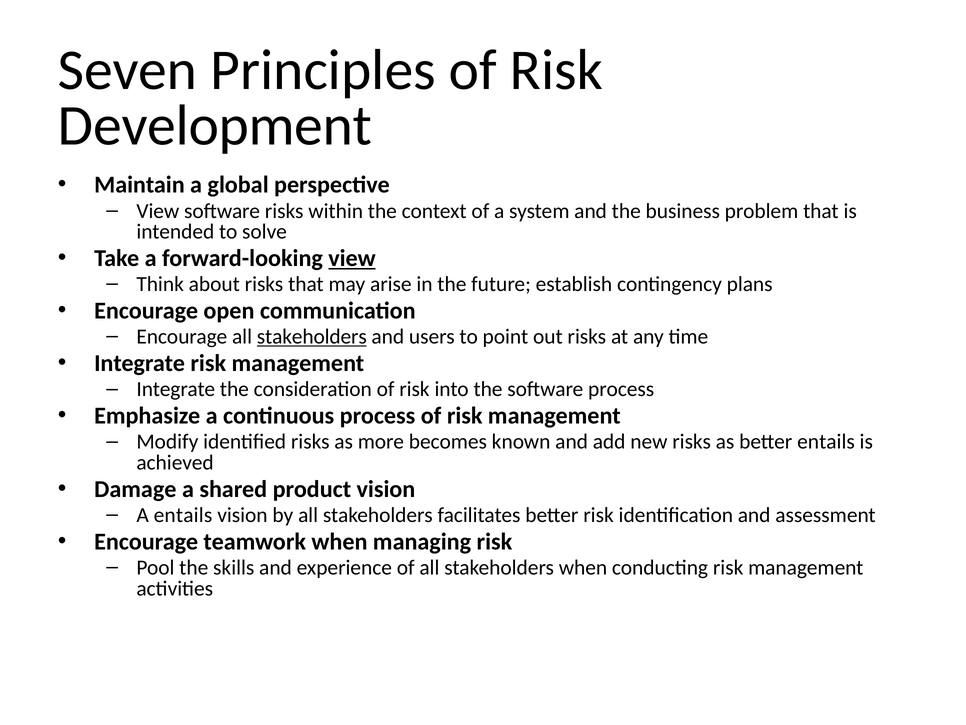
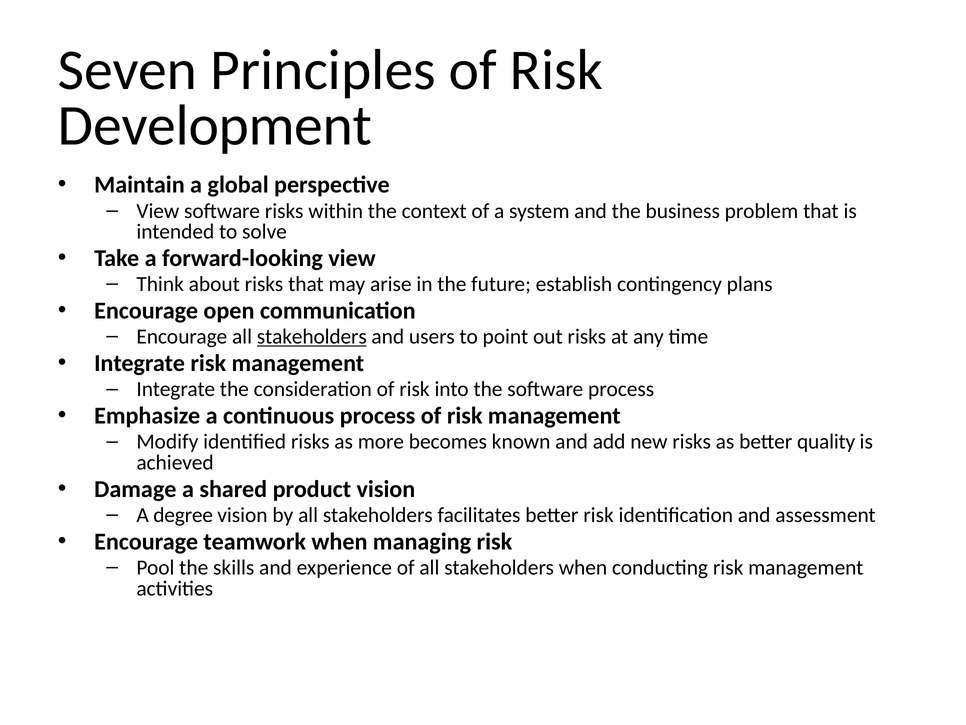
view at (352, 258) underline: present -> none
better entails: entails -> quality
A entails: entails -> degree
